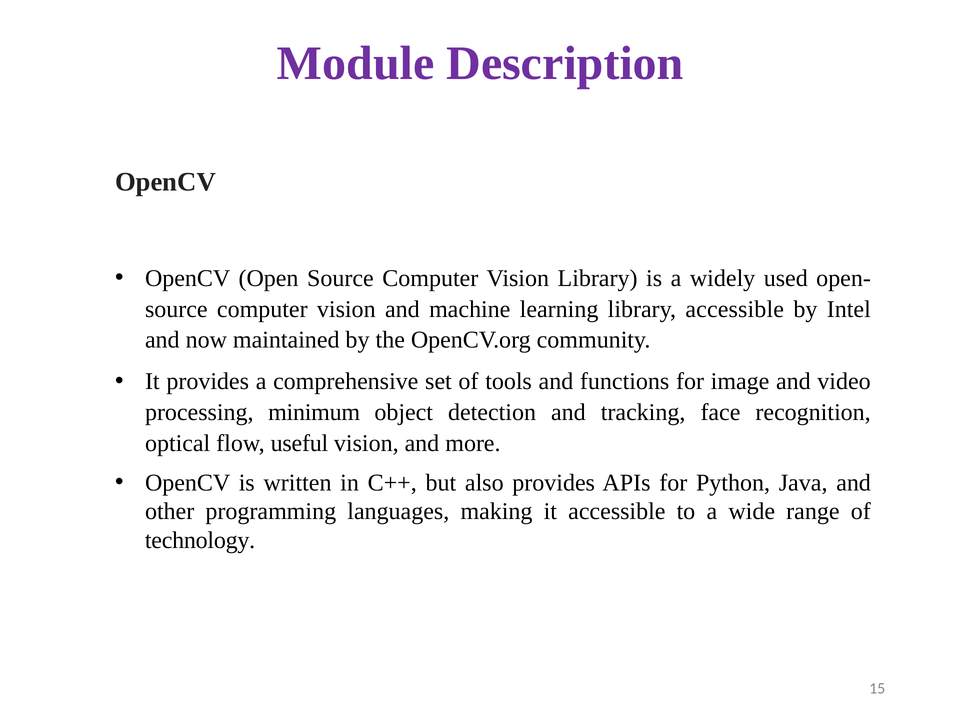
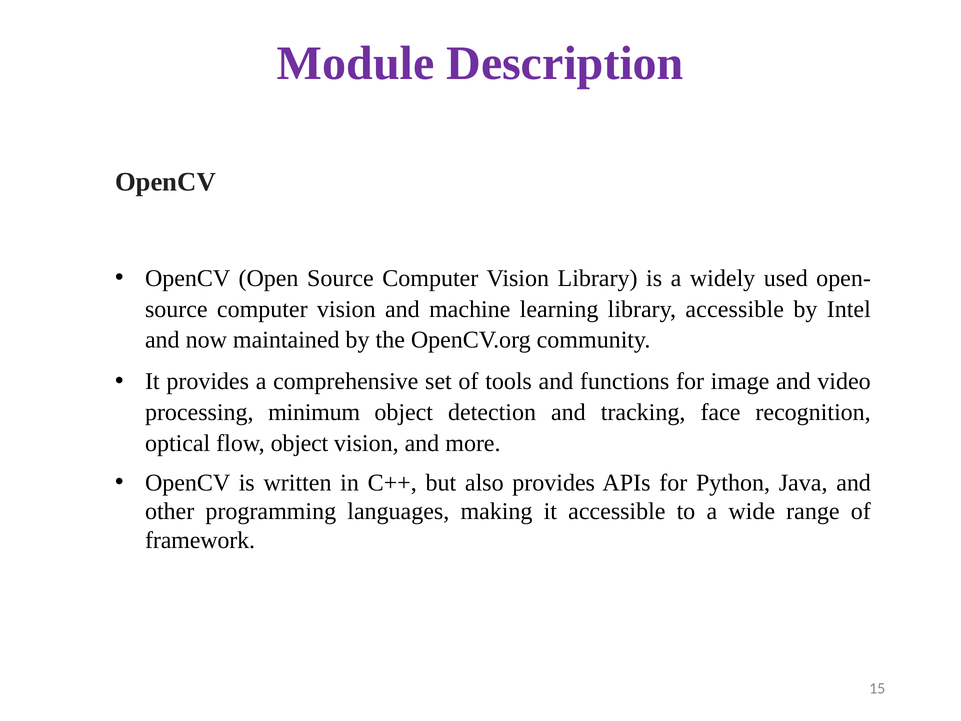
flow useful: useful -> object
technology: technology -> framework
